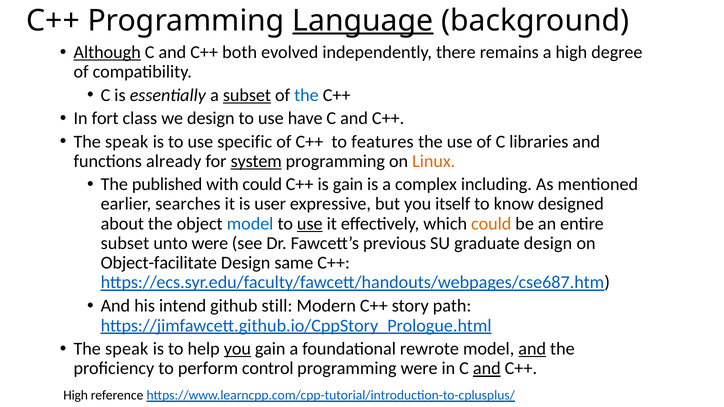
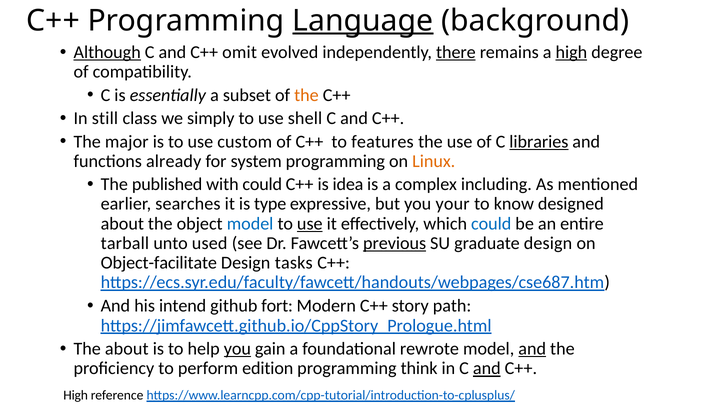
both: both -> omit
there underline: none -> present
high at (571, 52) underline: none -> present
subset at (247, 95) underline: present -> none
the at (306, 95) colour: blue -> orange
fort: fort -> still
we design: design -> simply
have: have -> shell
speak at (127, 142): speak -> major
specific: specific -> custom
libraries underline: none -> present
system underline: present -> none
is gain: gain -> idea
user: user -> type
itself: itself -> your
could at (491, 224) colour: orange -> blue
subset at (125, 243): subset -> tarball
unto were: were -> used
previous underline: none -> present
same: same -> tasks
still: still -> fort
speak at (127, 349): speak -> about
control: control -> edition
programming were: were -> think
